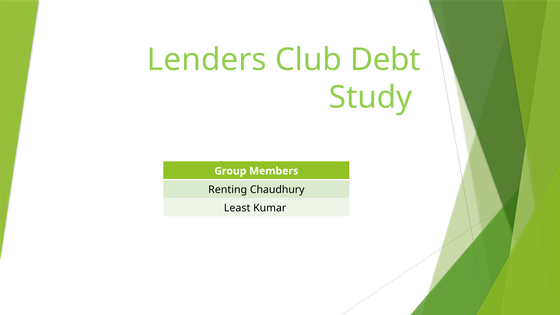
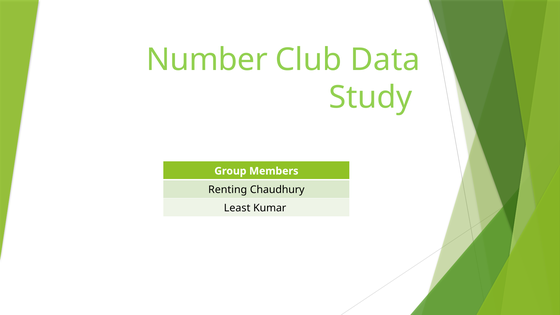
Lenders: Lenders -> Number
Debt: Debt -> Data
